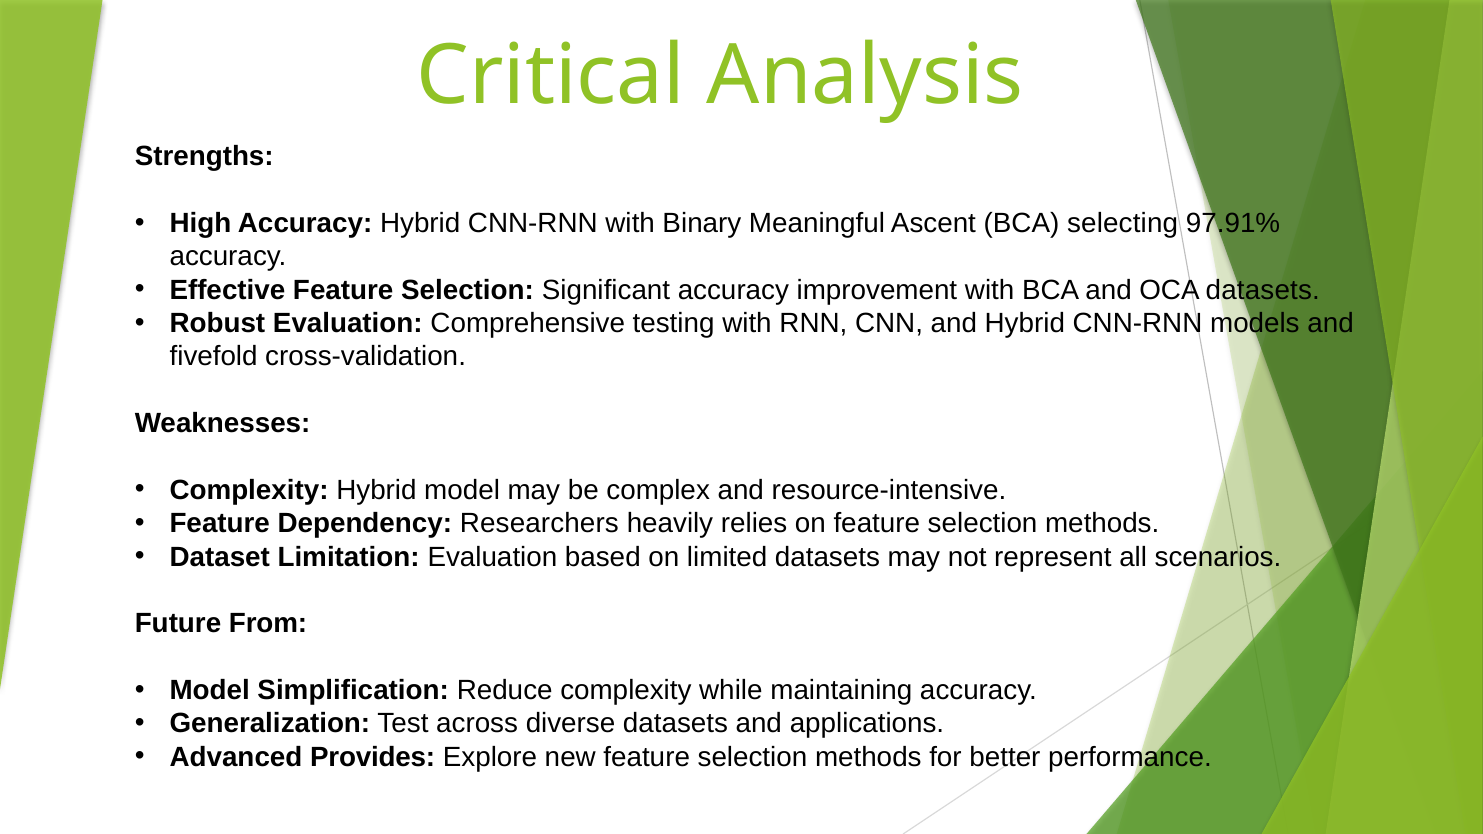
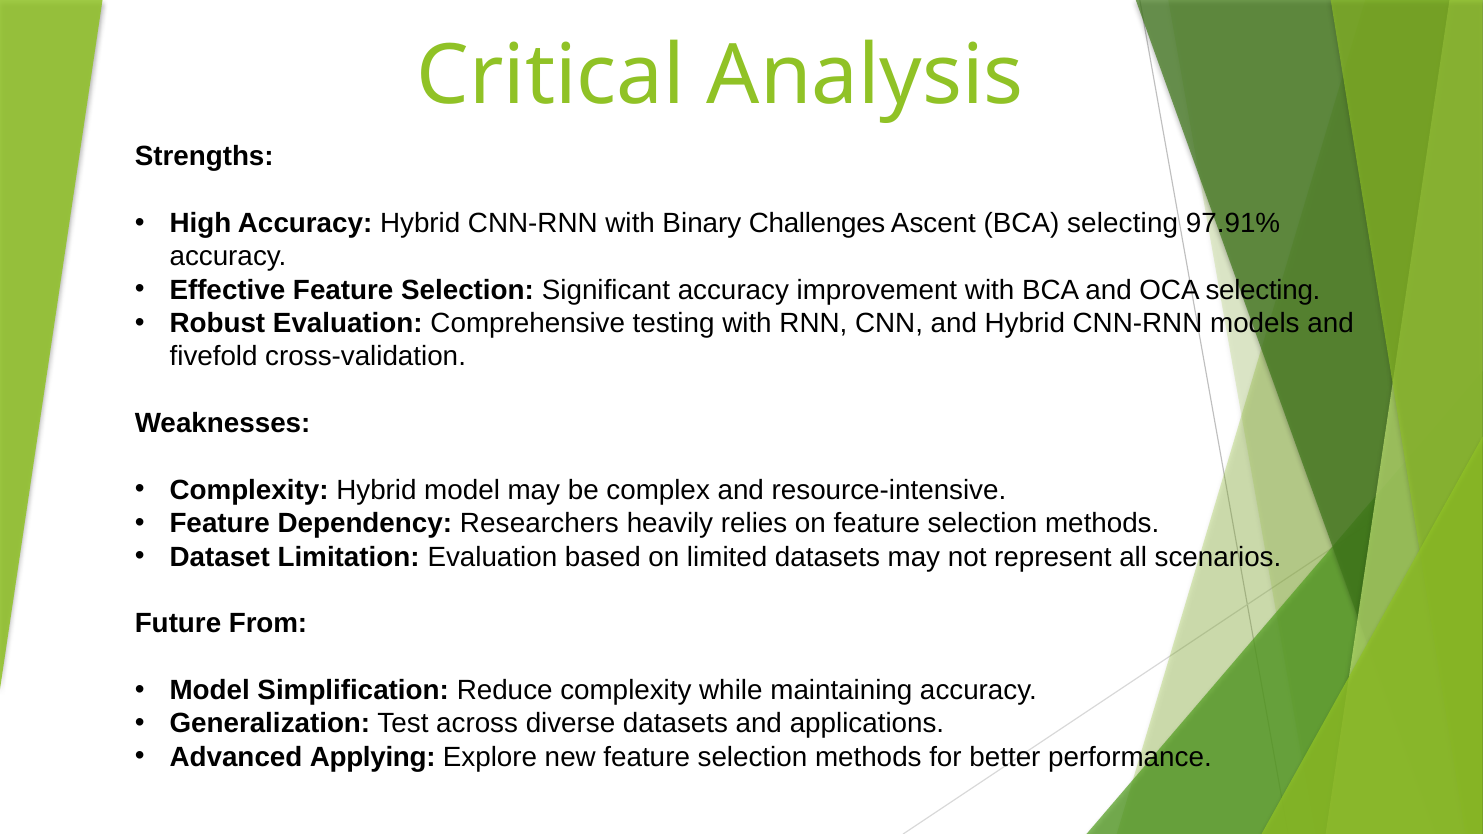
Meaningful: Meaningful -> Challenges
OCA datasets: datasets -> selecting
Provides: Provides -> Applying
